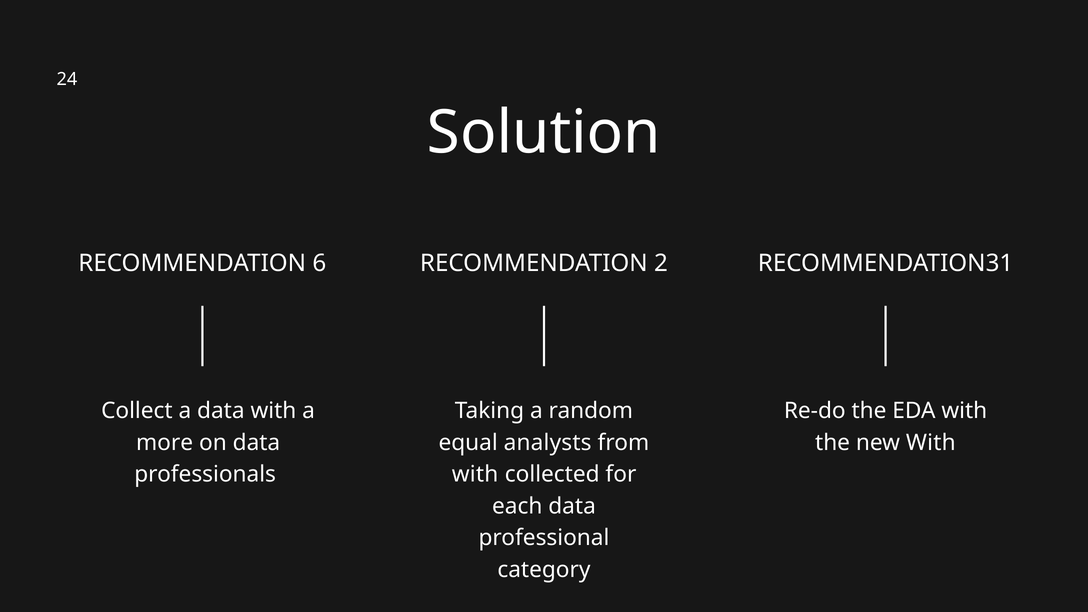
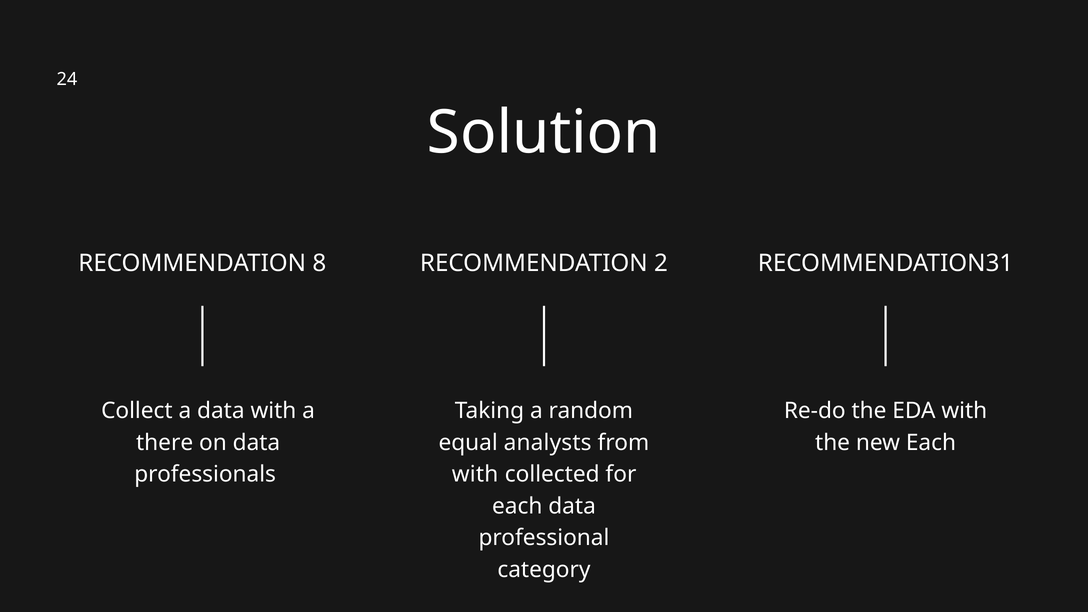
6: 6 -> 8
more: more -> there
new With: With -> Each
